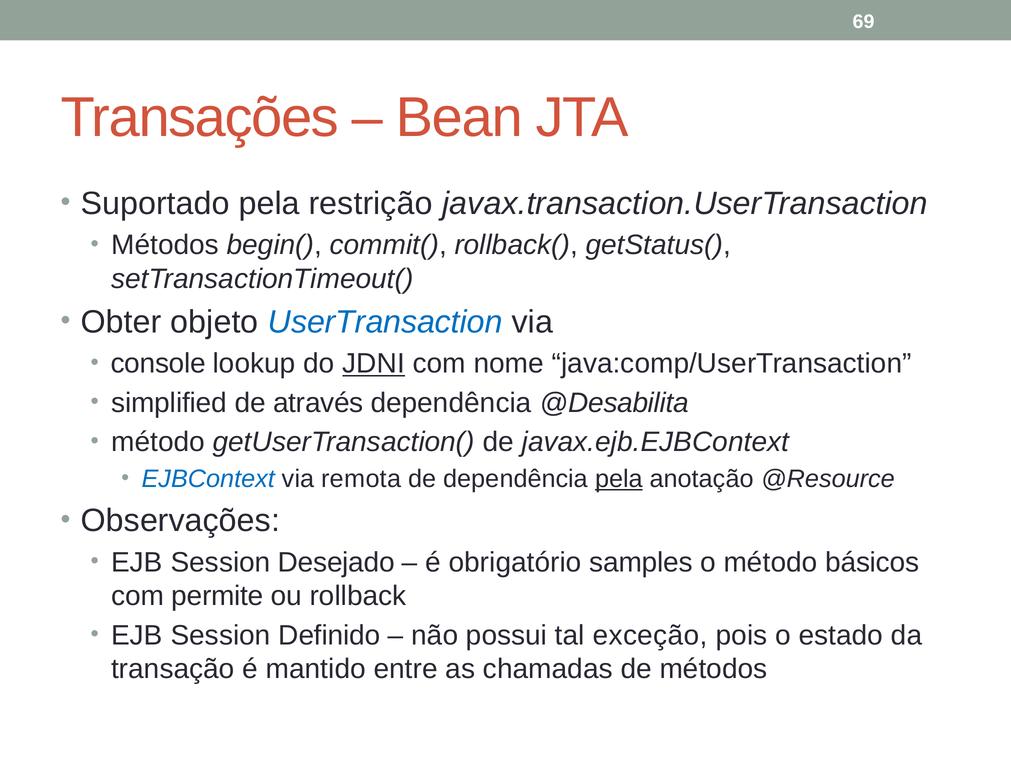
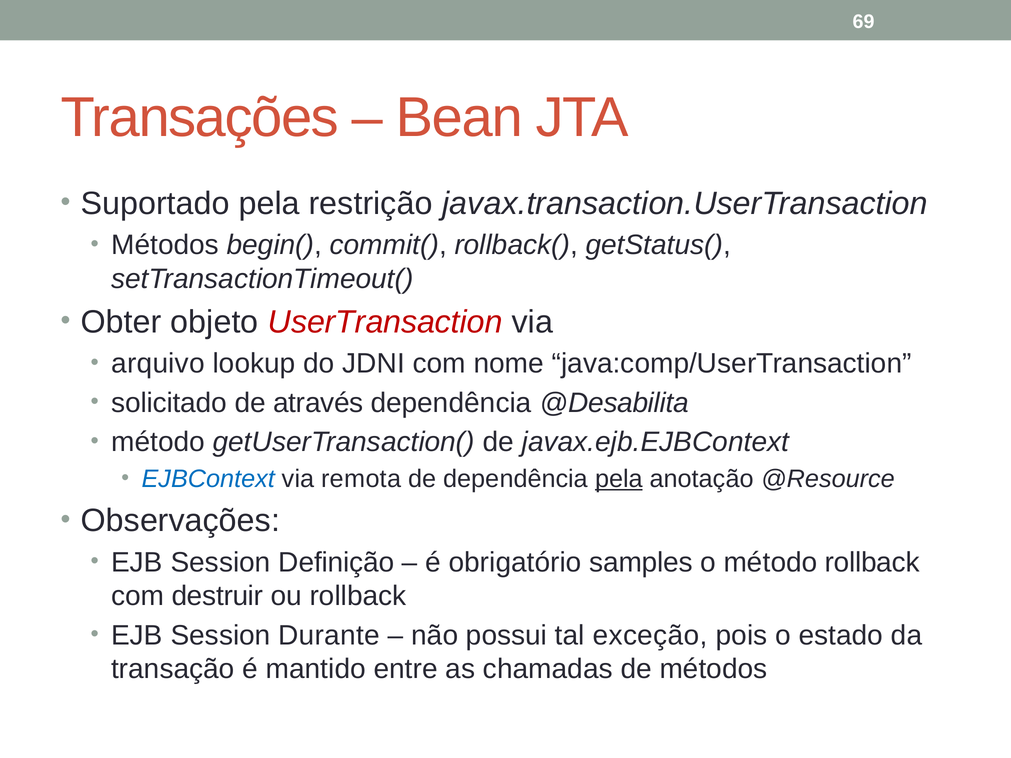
UserTransaction colour: blue -> red
console: console -> arquivo
JDNI underline: present -> none
simplified: simplified -> solicitado
Desejado: Desejado -> Definição
método básicos: básicos -> rollback
permite: permite -> destruir
Definido: Definido -> Durante
